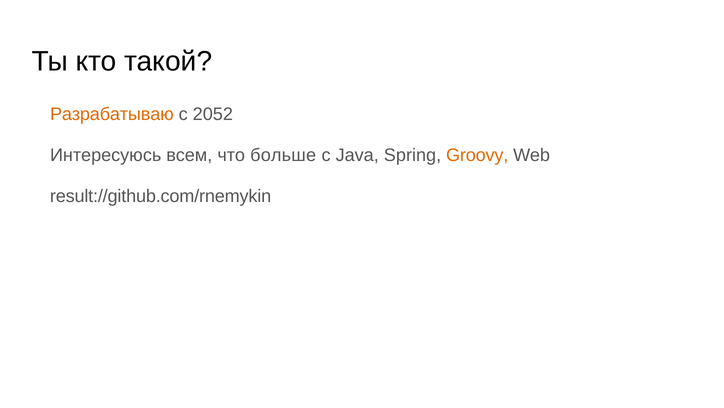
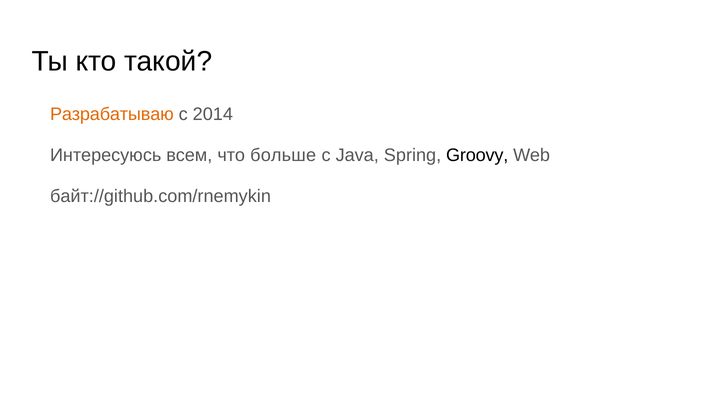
2052: 2052 -> 2014
Groovy colour: orange -> black
result://github.com/rnemykin: result://github.com/rnemykin -> байт://github.com/rnemykin
